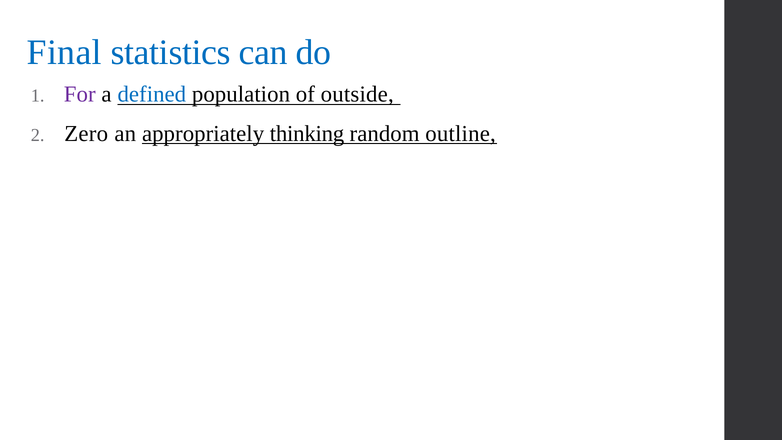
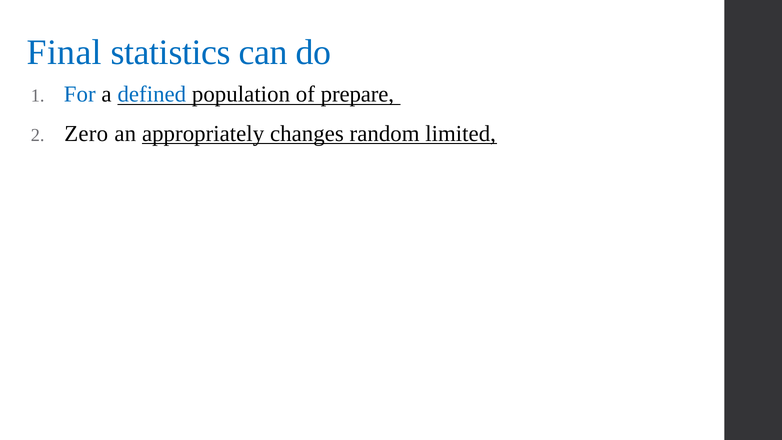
For colour: purple -> blue
outside: outside -> prepare
thinking: thinking -> changes
outline: outline -> limited
